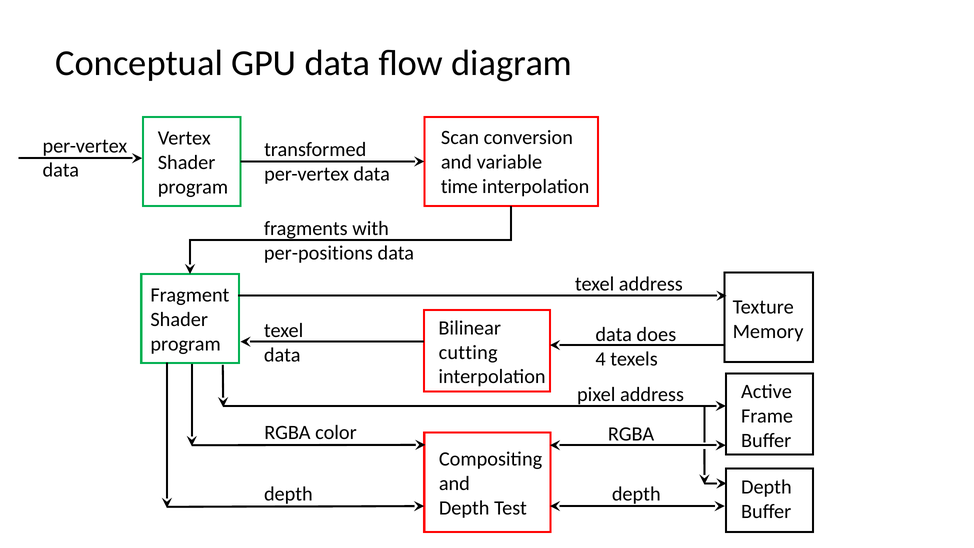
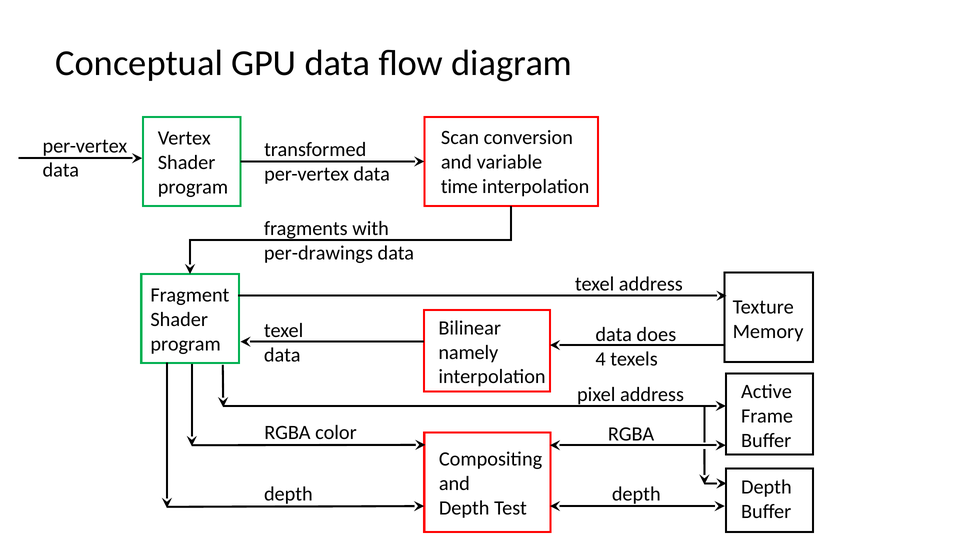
per-positions: per-positions -> per-drawings
cutting: cutting -> namely
